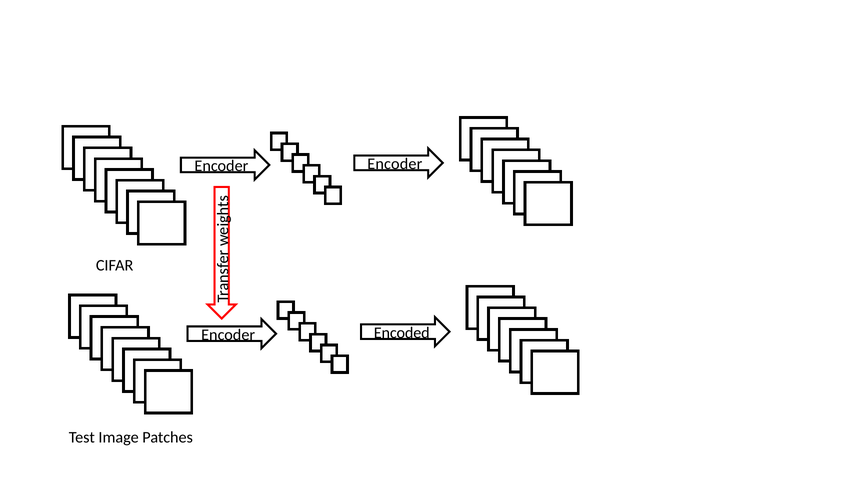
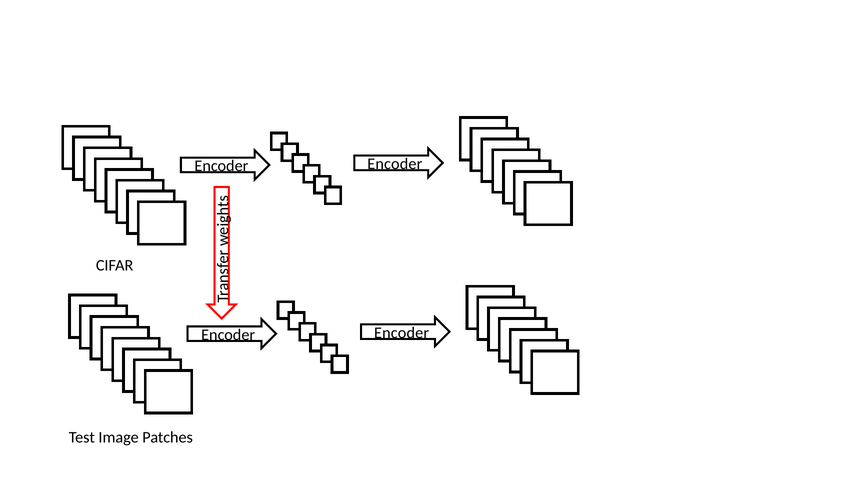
Encoded at (402, 333): Encoded -> Encoder
